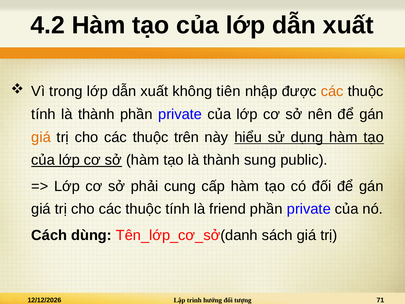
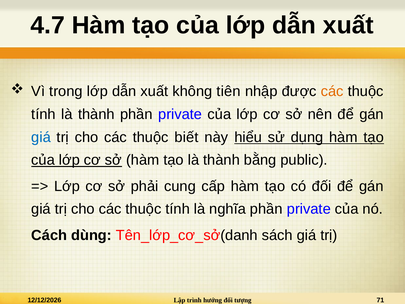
4.2: 4.2 -> 4.7
giá at (41, 137) colour: orange -> blue
trên: trên -> biết
sung: sung -> bằng
friend: friend -> nghĩa
